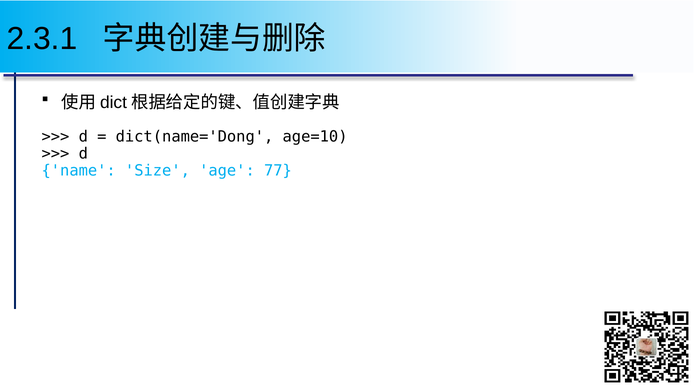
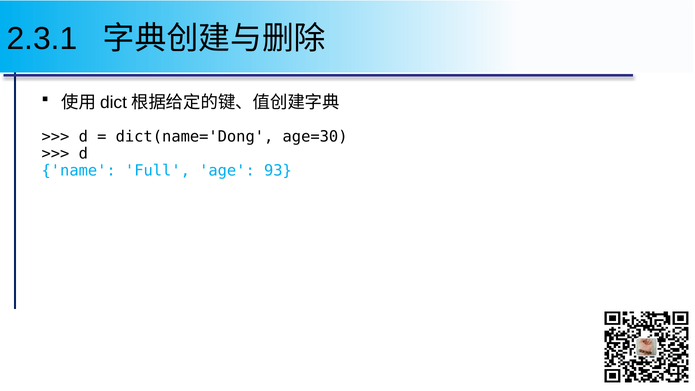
age=10: age=10 -> age=30
Size: Size -> Full
77: 77 -> 93
